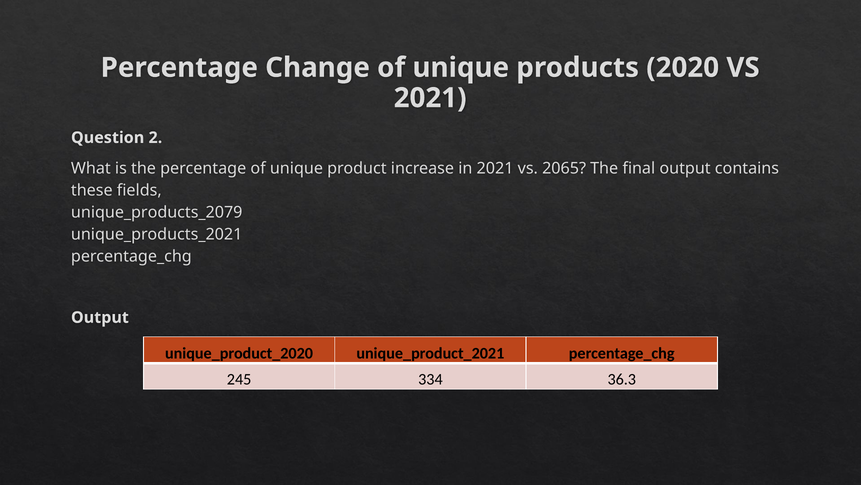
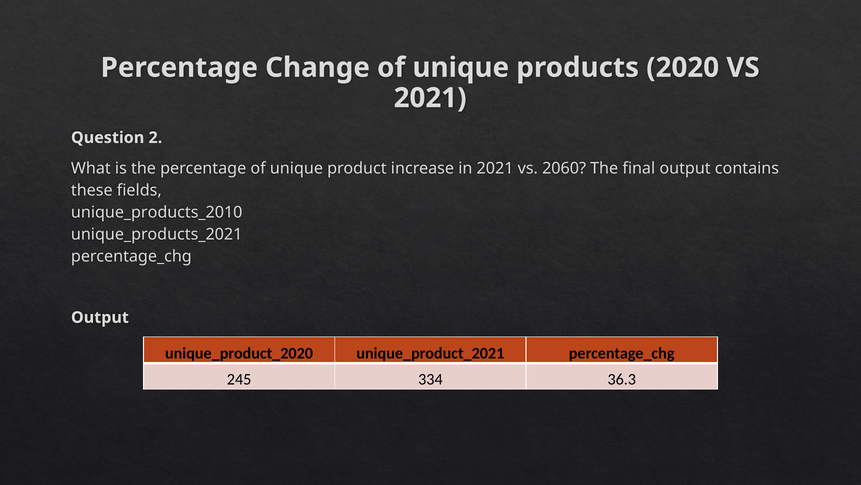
2065: 2065 -> 2060
unique_products_2079: unique_products_2079 -> unique_products_2010
